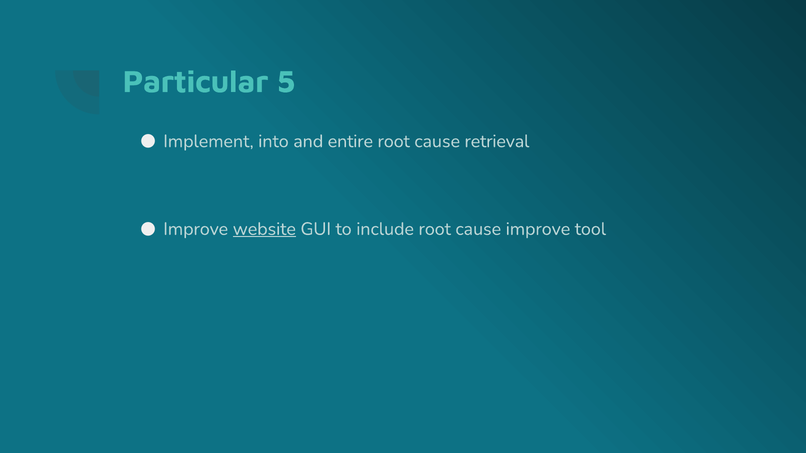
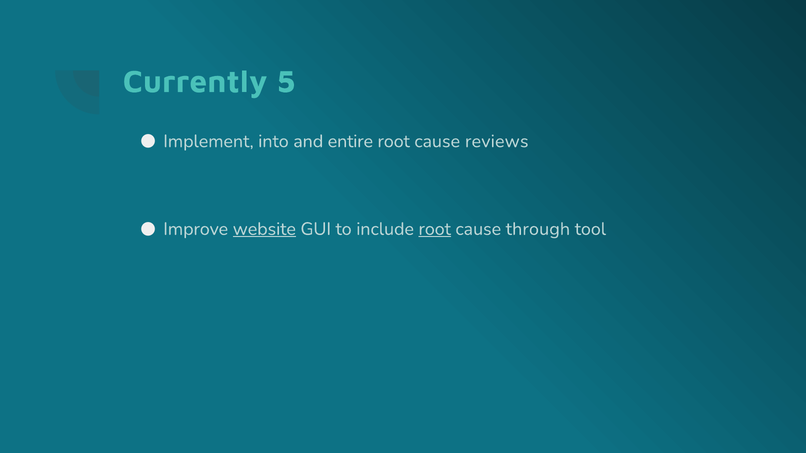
Particular: Particular -> Currently
retrieval: retrieval -> reviews
root at (435, 229) underline: none -> present
cause improve: improve -> through
